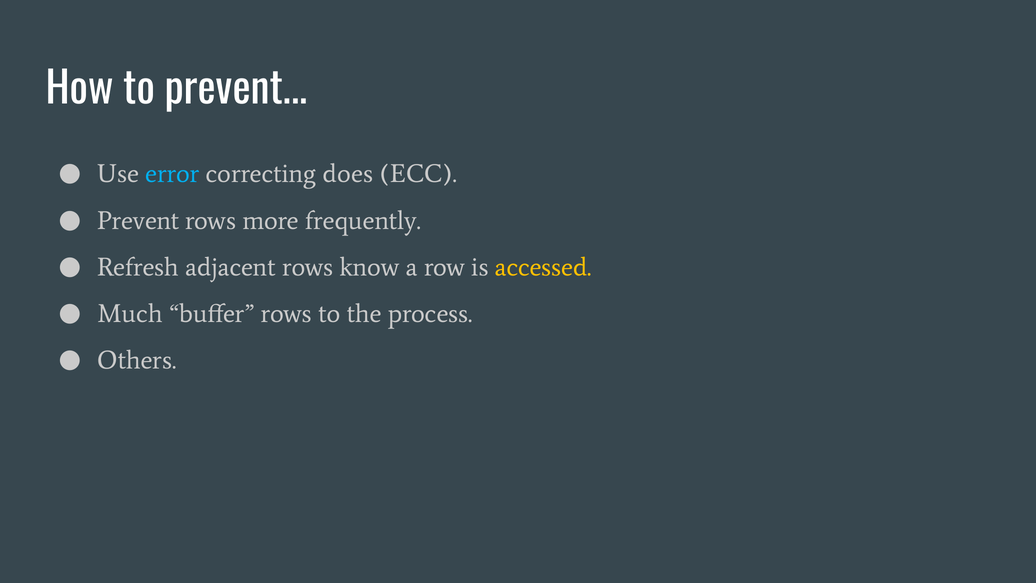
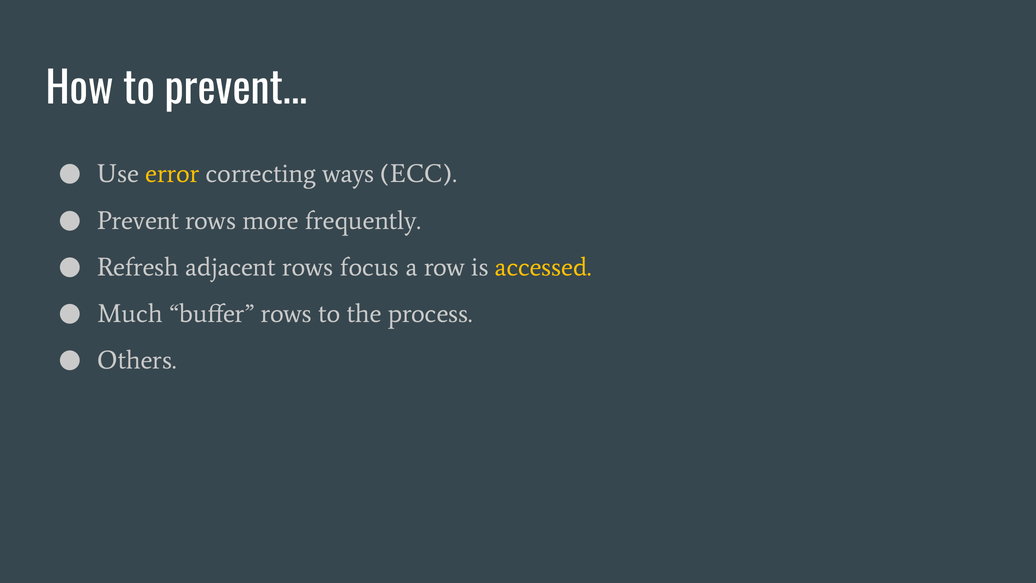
error colour: light blue -> yellow
does: does -> ways
know: know -> focus
